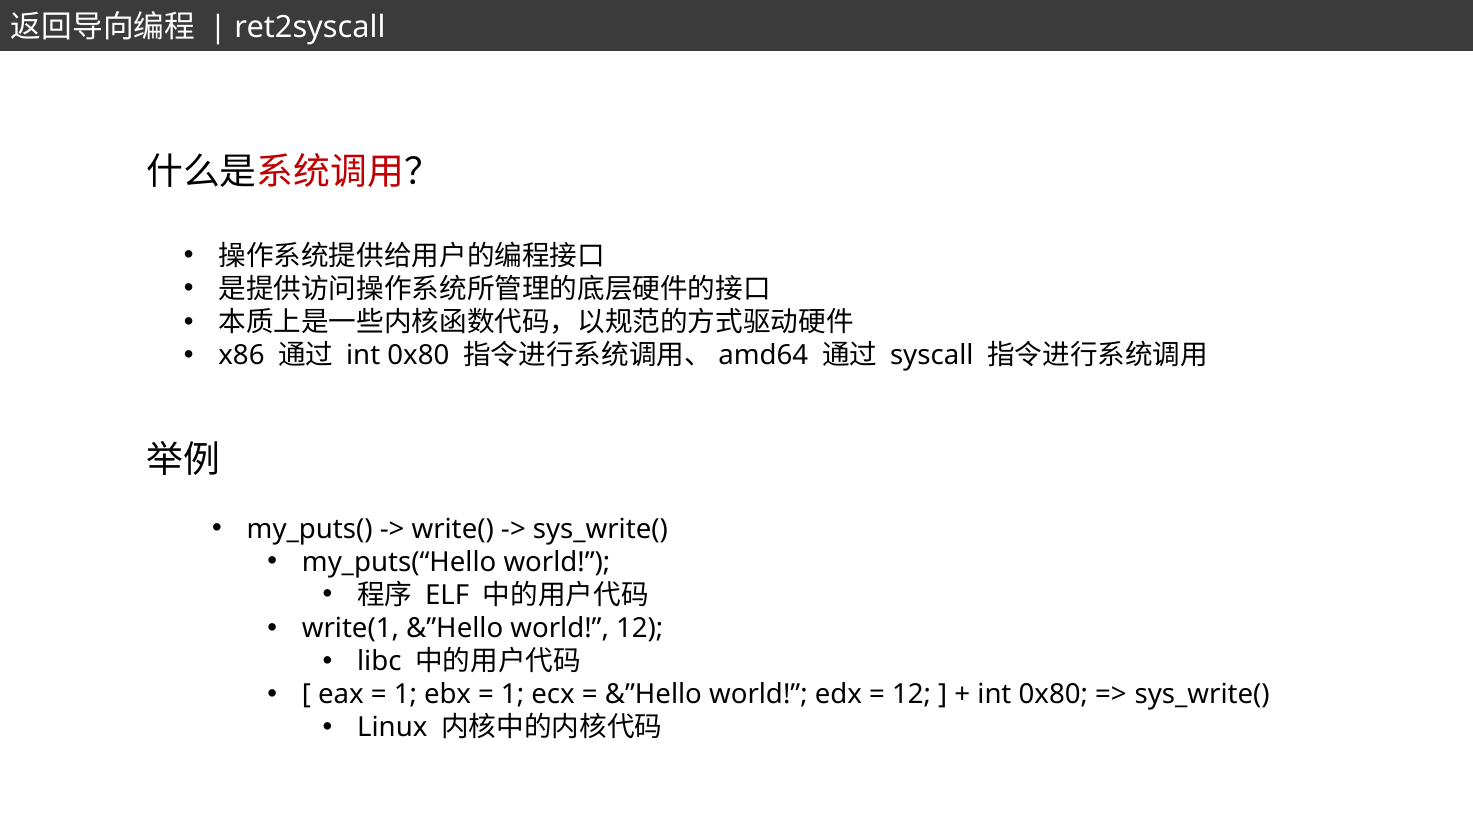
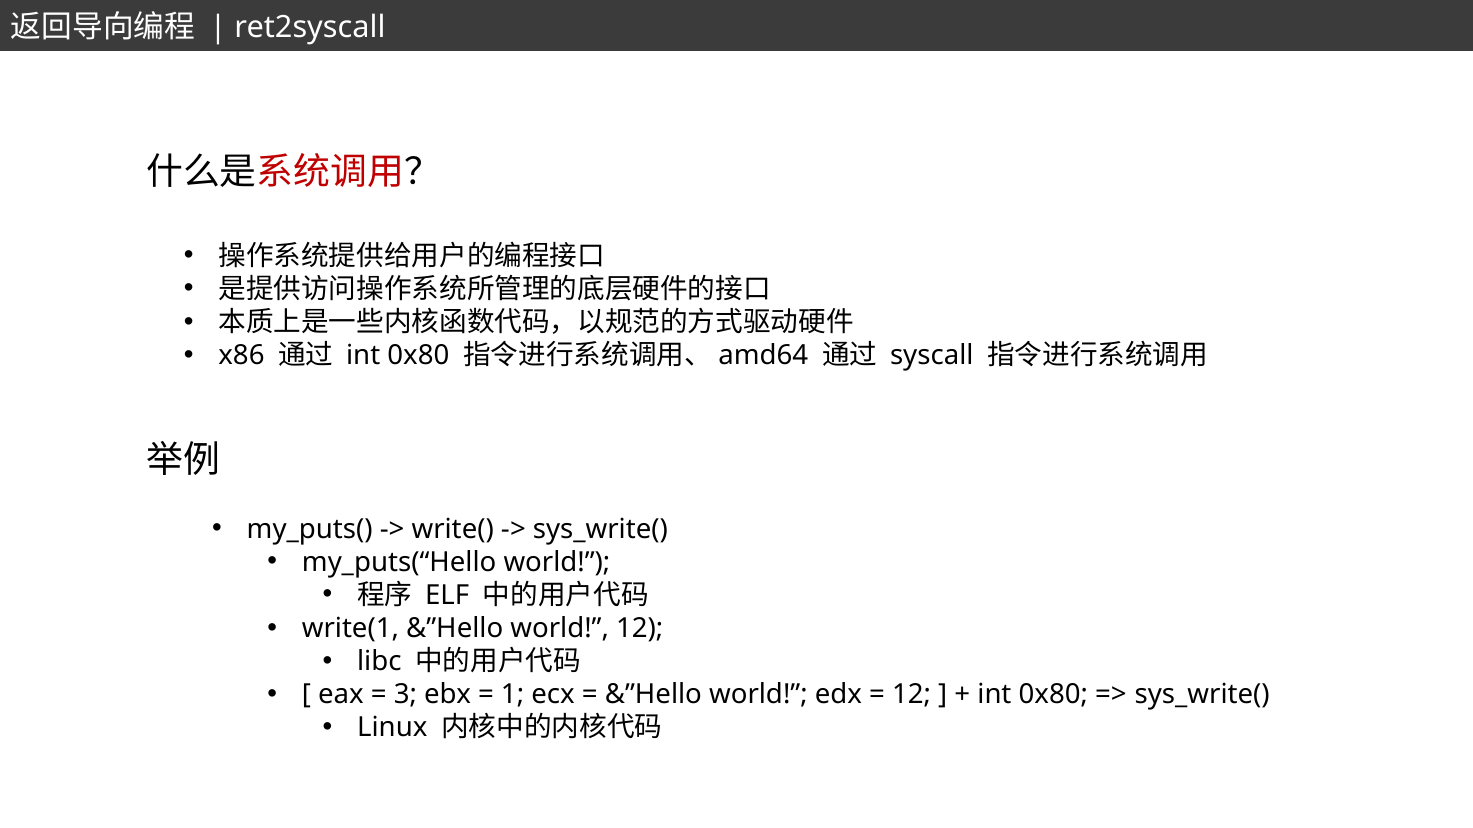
1 at (406, 695): 1 -> 3
